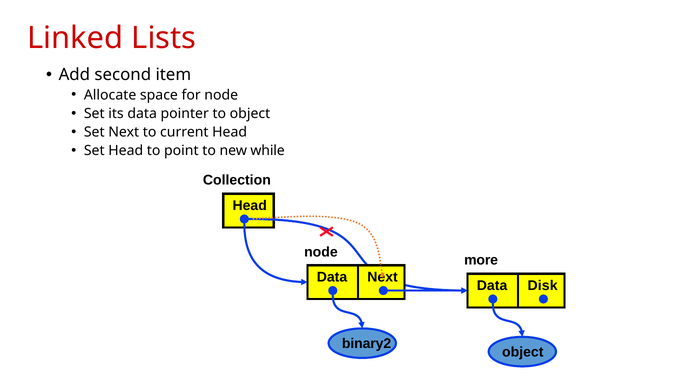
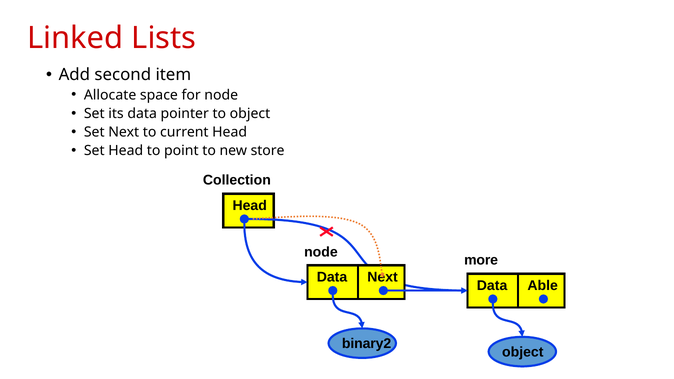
while: while -> store
Disk: Disk -> Able
